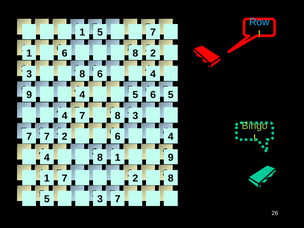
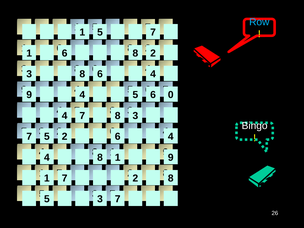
6 5: 5 -> 0
Bingo colour: light green -> white
7 at (47, 137): 7 -> 5
